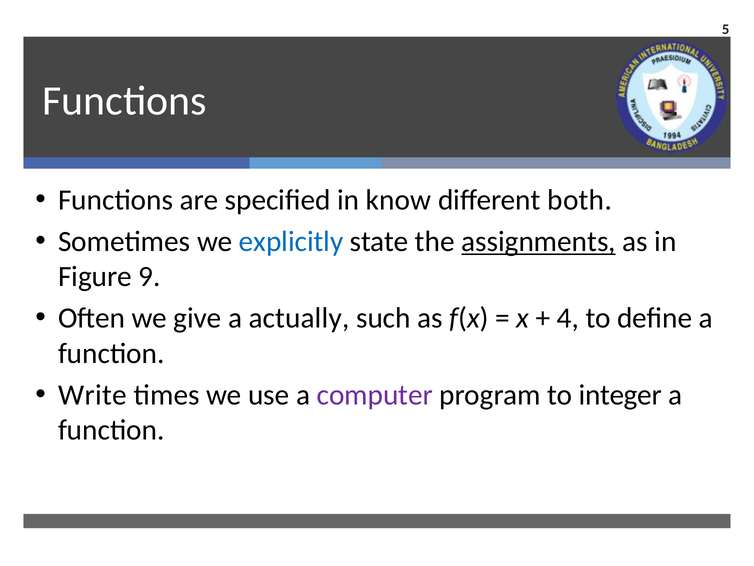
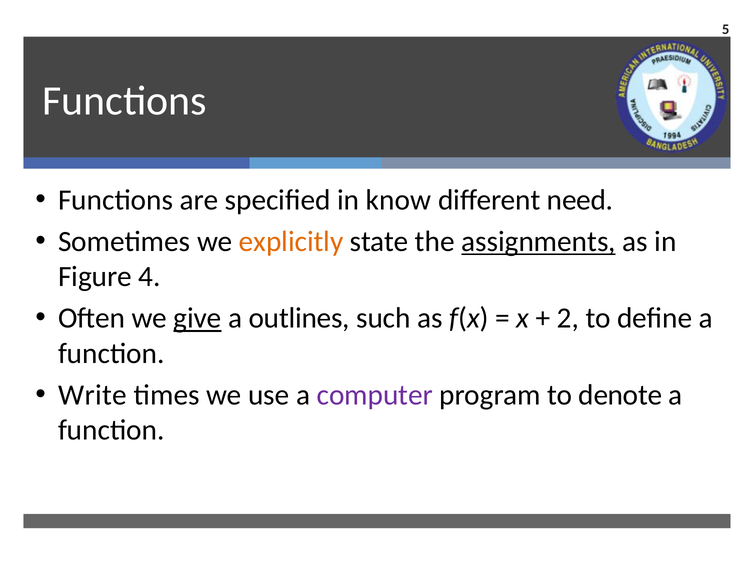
both: both -> need
explicitly colour: blue -> orange
9: 9 -> 4
give underline: none -> present
actually: actually -> outlines
4: 4 -> 2
integer: integer -> denote
